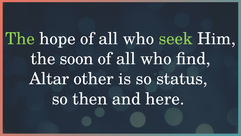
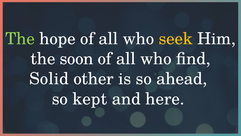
seek colour: light green -> yellow
Altar: Altar -> Solid
status: status -> ahead
then: then -> kept
